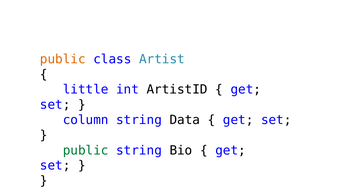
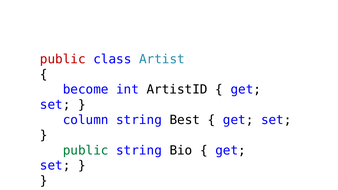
public at (63, 59) colour: orange -> red
little: little -> become
Data: Data -> Best
